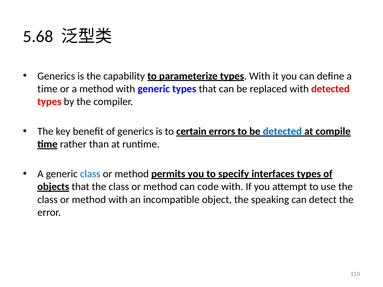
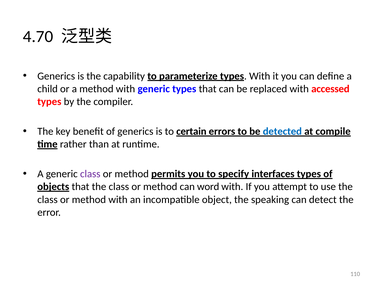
5.68: 5.68 -> 4.70
time at (47, 89): time -> child
with detected: detected -> accessed
class at (90, 174) colour: blue -> purple
code: code -> word
